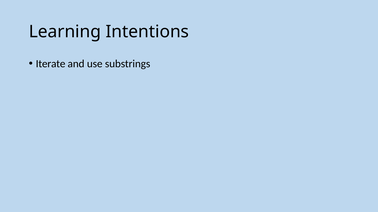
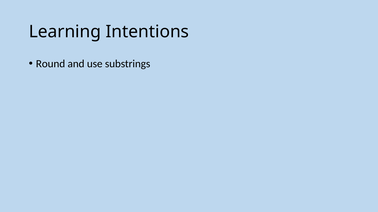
Iterate: Iterate -> Round
